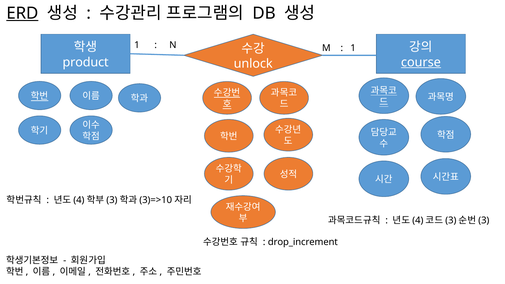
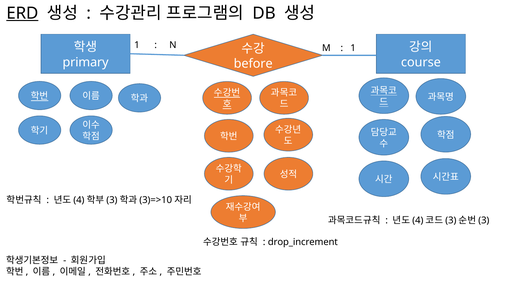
product: product -> primary
course underline: present -> none
unlock: unlock -> before
